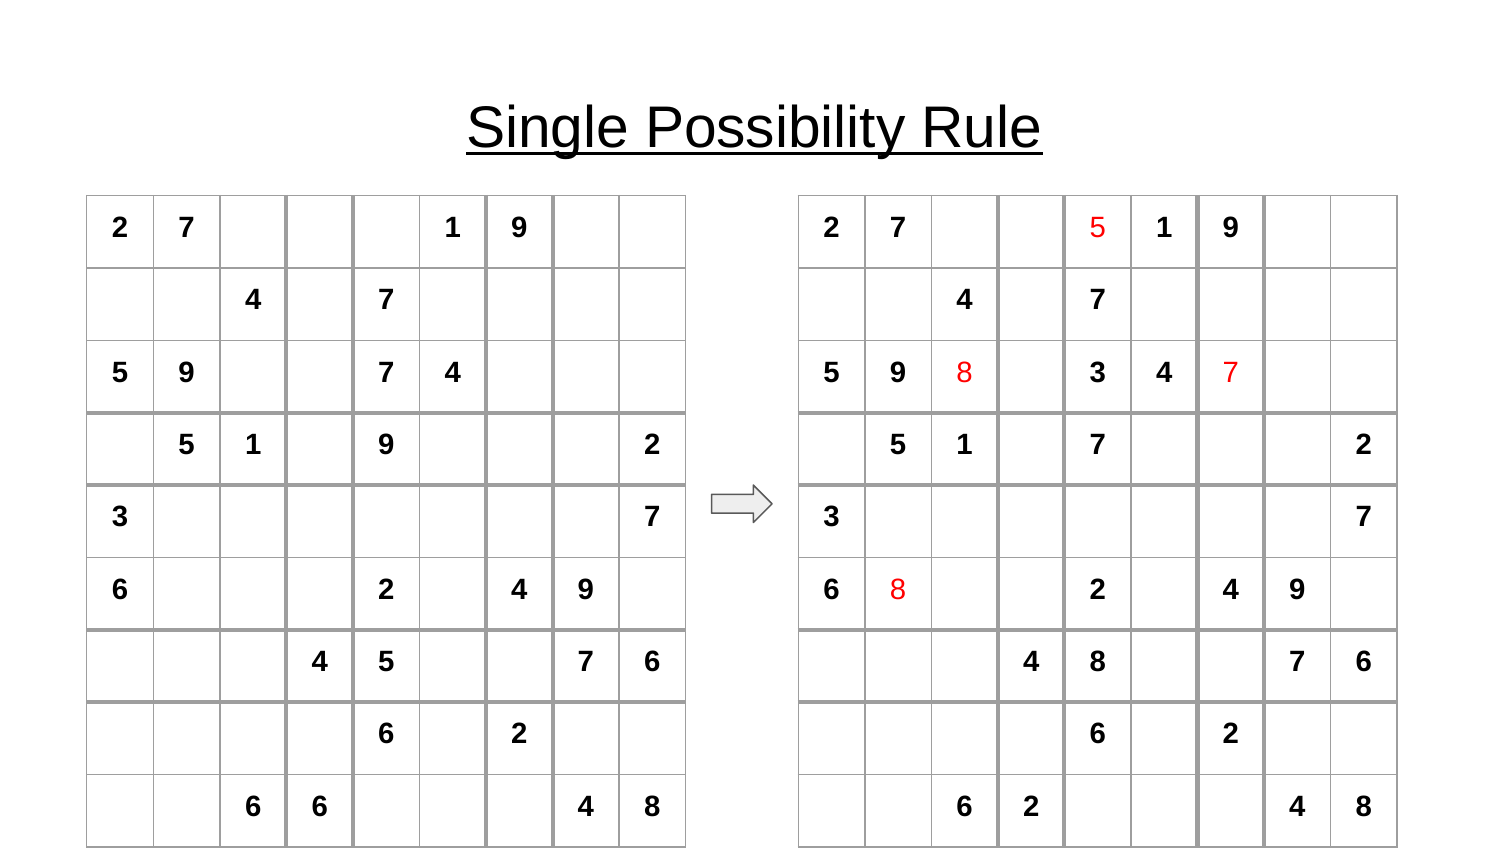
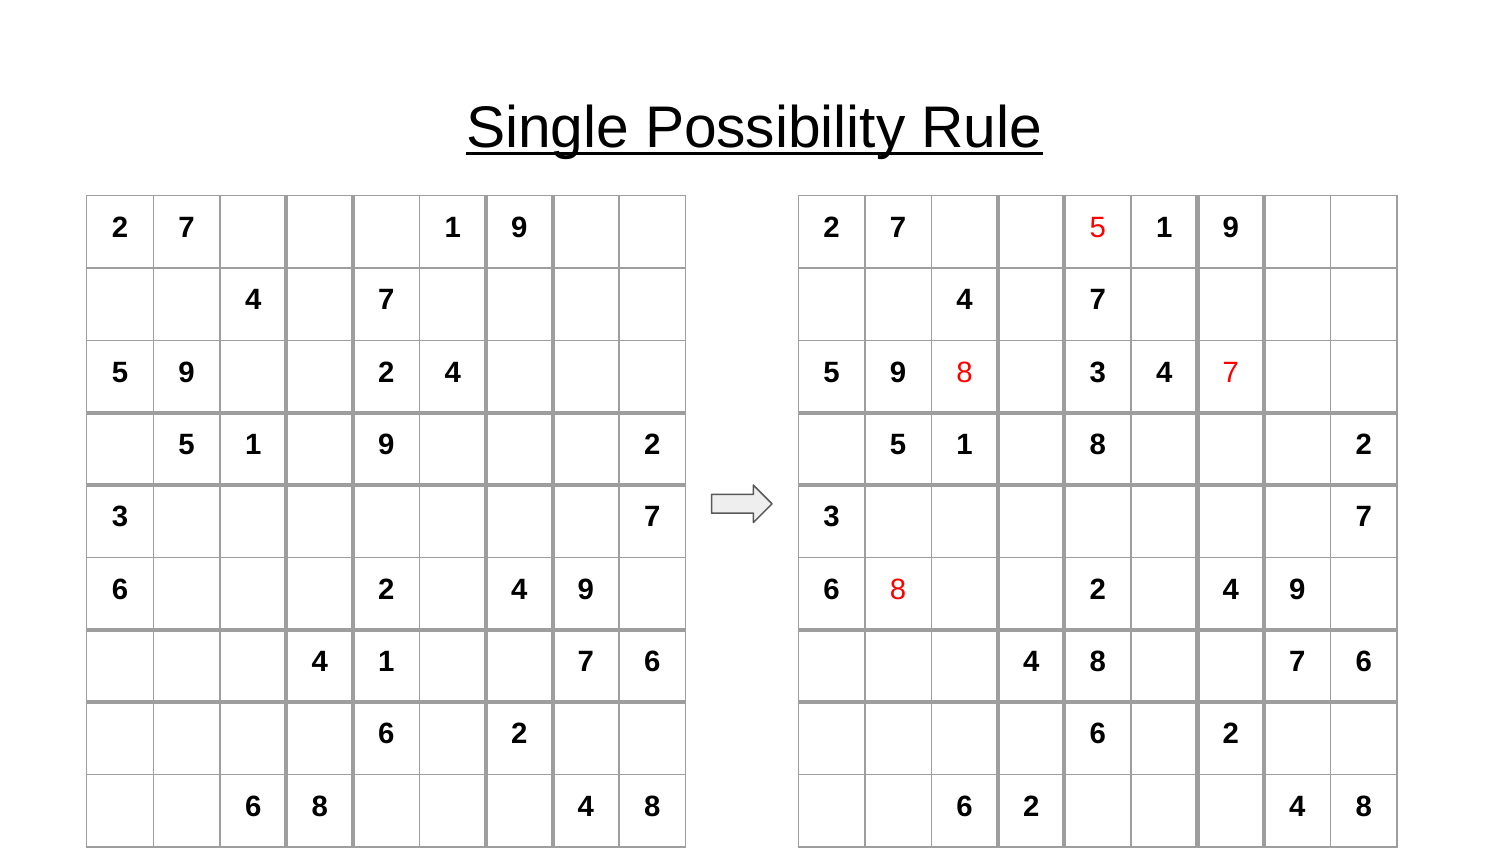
5 9 7: 7 -> 2
1 7: 7 -> 8
5 at (386, 662): 5 -> 1
6 at (320, 806): 6 -> 8
